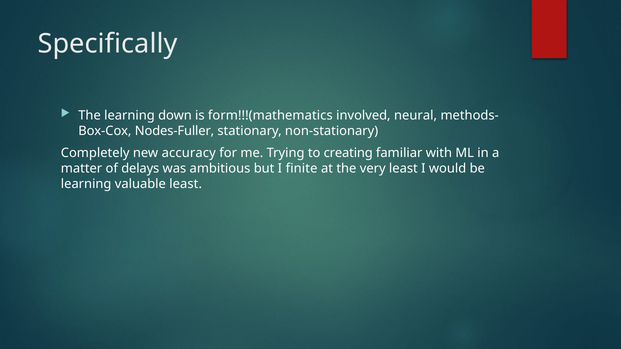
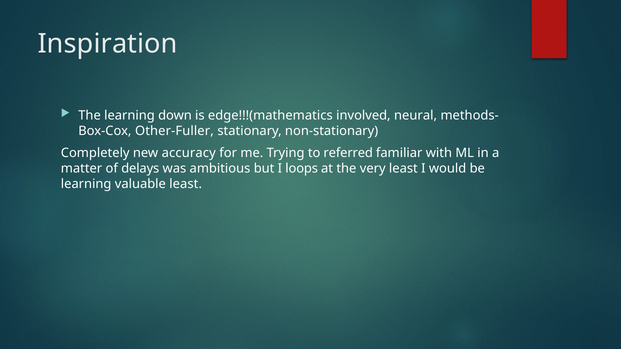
Specifically: Specifically -> Inspiration
form!!!(mathematics: form!!!(mathematics -> edge!!!(mathematics
Nodes-Fuller: Nodes-Fuller -> Other-Fuller
creating: creating -> referred
finite: finite -> loops
